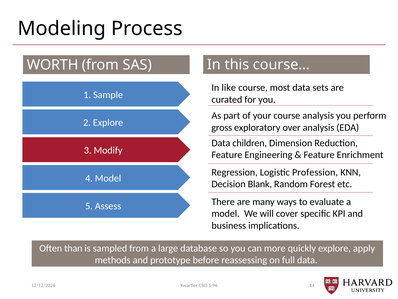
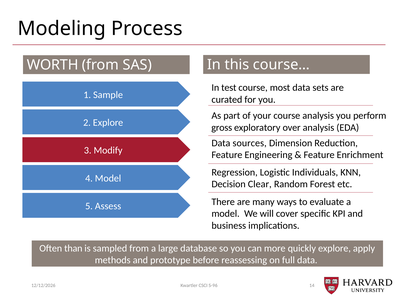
like: like -> test
children: children -> sources
Profession: Profession -> Individuals
Blank: Blank -> Clear
